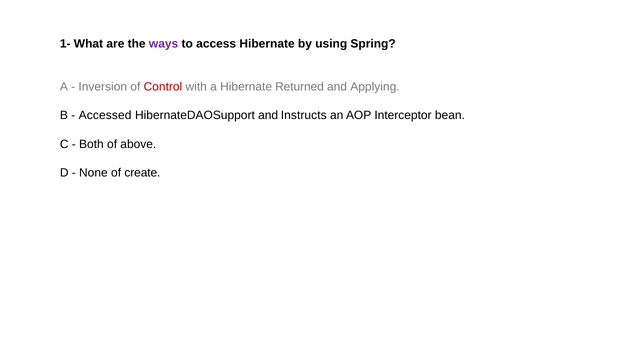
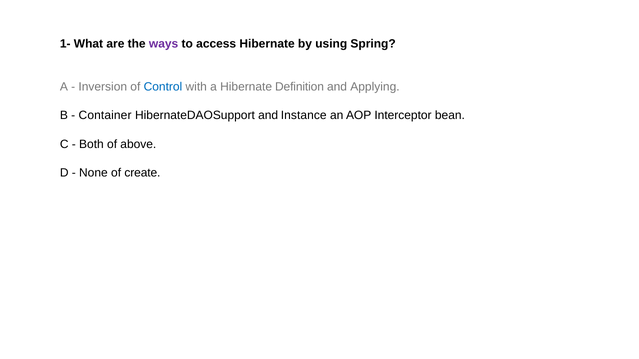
Control colour: red -> blue
Returned: Returned -> Definition
Accessed: Accessed -> Container
Instructs: Instructs -> Instance
